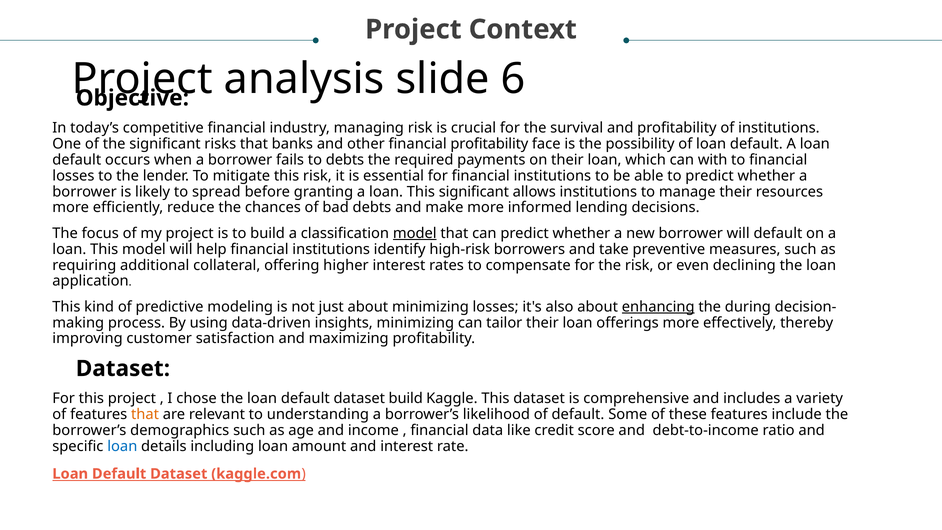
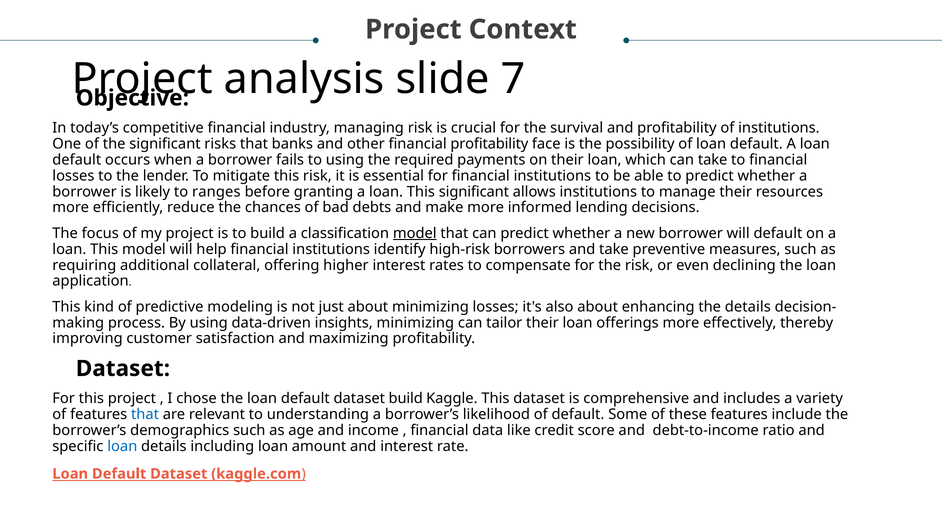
6: 6 -> 7
to debts: debts -> using
can with: with -> take
spread: spread -> ranges
enhancing underline: present -> none
the during: during -> details
that at (145, 414) colour: orange -> blue
